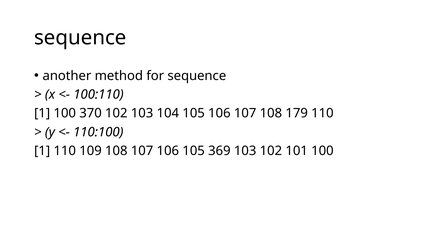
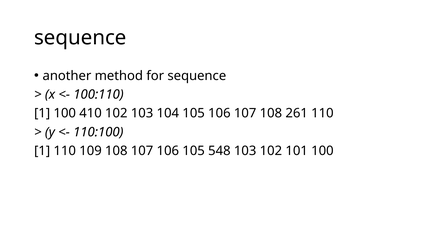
370: 370 -> 410
179: 179 -> 261
369: 369 -> 548
